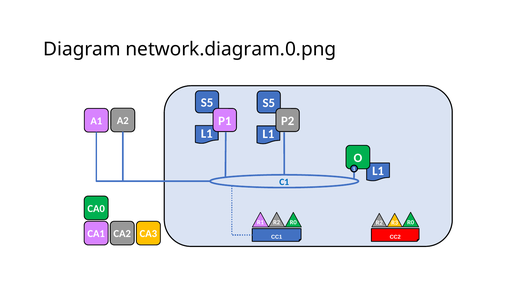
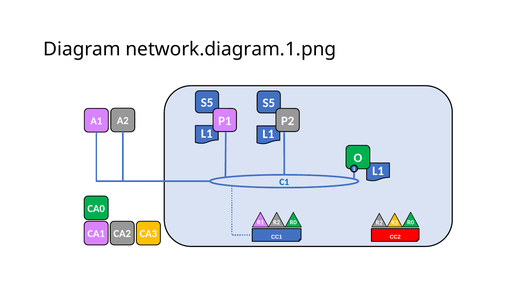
network.diagram.0.png: network.diagram.0.png -> network.diagram.1.png
